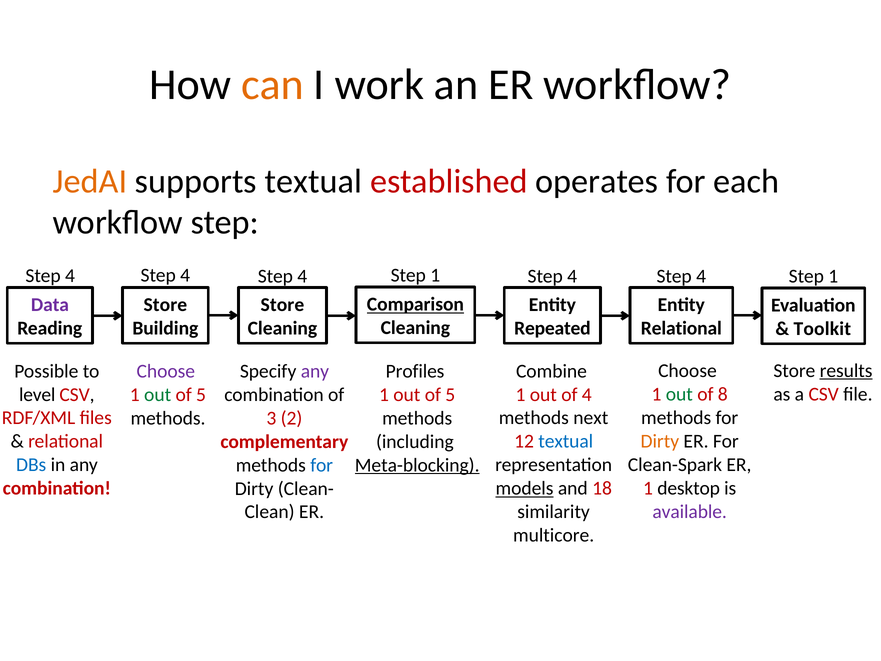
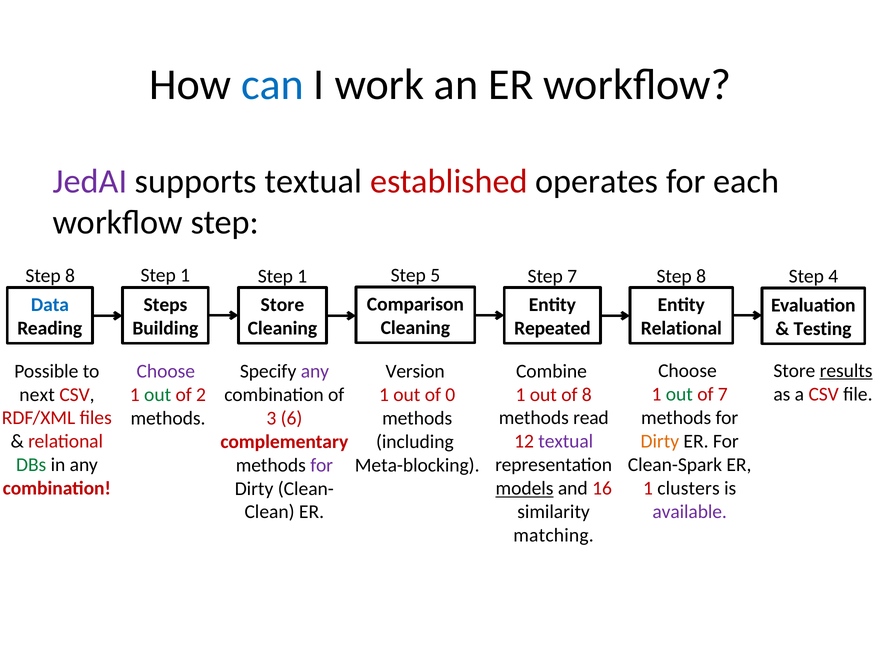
can colour: orange -> blue
JedAI colour: orange -> purple
4 at (185, 275): 4 -> 1
4 at (302, 276): 4 -> 1
1 at (435, 275): 1 -> 5
4 at (701, 276): 4 -> 8
4 at (70, 276): 4 -> 8
1 at (833, 276): 1 -> 4
4 at (572, 276): 4 -> 7
Comparison underline: present -> none
Data colour: purple -> blue
Store at (165, 305): Store -> Steps
Toolkit: Toolkit -> Testing
Profiles: Profiles -> Version
of 8: 8 -> 7
level: level -> next
5 at (450, 394): 5 -> 0
of 4: 4 -> 8
5 at (201, 395): 5 -> 2
2: 2 -> 6
next: next -> read
textual at (566, 441) colour: blue -> purple
DBs colour: blue -> green
for at (322, 465) colour: blue -> purple
Meta-blocking underline: present -> none
desktop: desktop -> clusters
18: 18 -> 16
multicore: multicore -> matching
